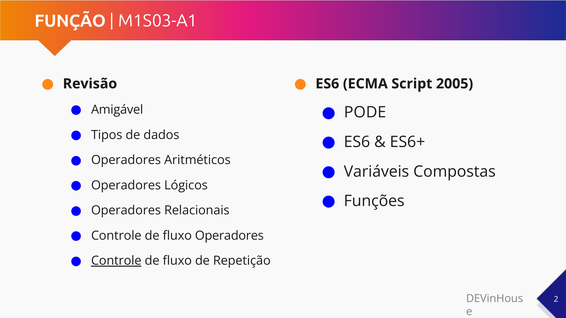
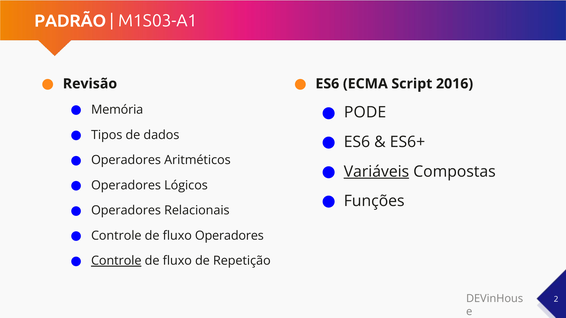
FUNÇÃO: FUNÇÃO -> PADRÃO
2005: 2005 -> 2016
Amigável: Amigável -> Memória
Variáveis underline: none -> present
